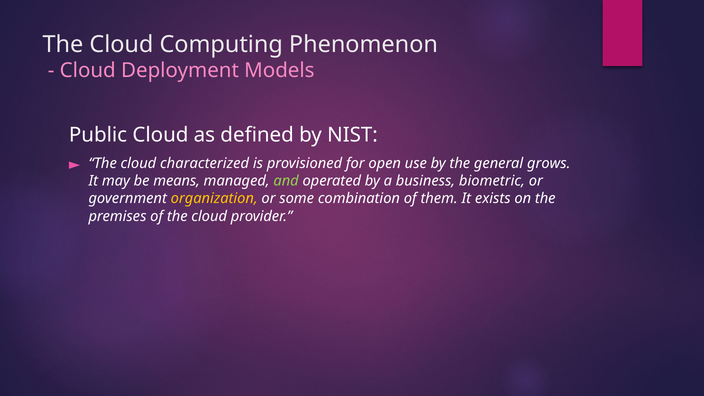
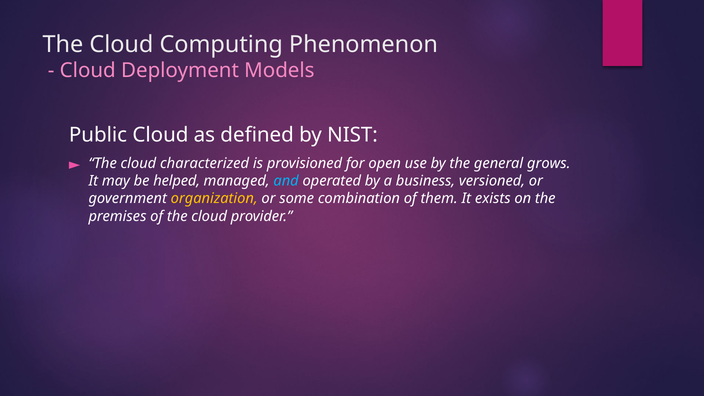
means: means -> helped
and colour: light green -> light blue
biometric: biometric -> versioned
